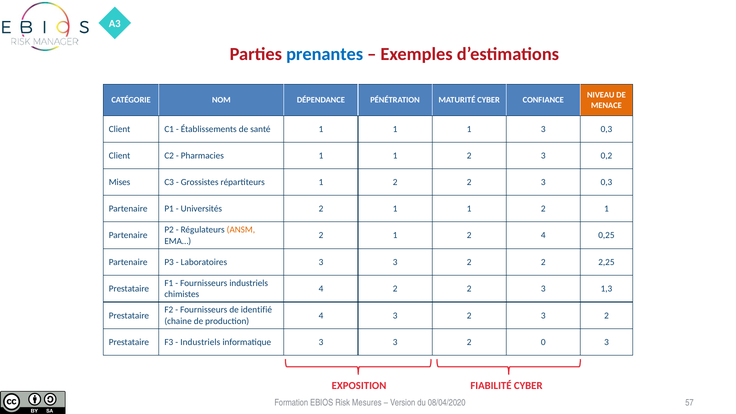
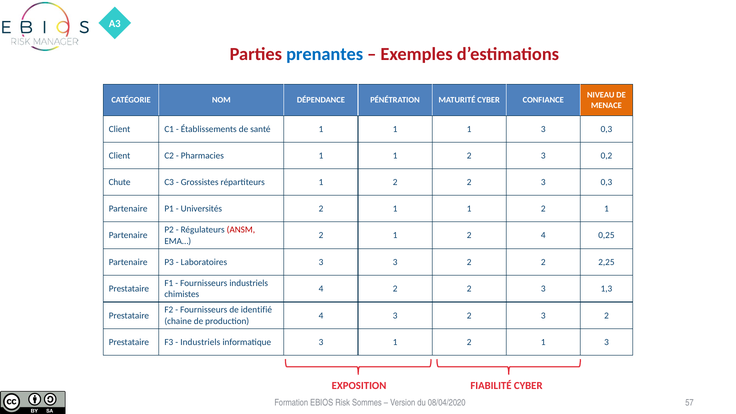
Mises: Mises -> Chute
ANSM colour: orange -> red
informatique 3 3: 3 -> 1
0 at (543, 342): 0 -> 1
Mesures: Mesures -> Sommes
